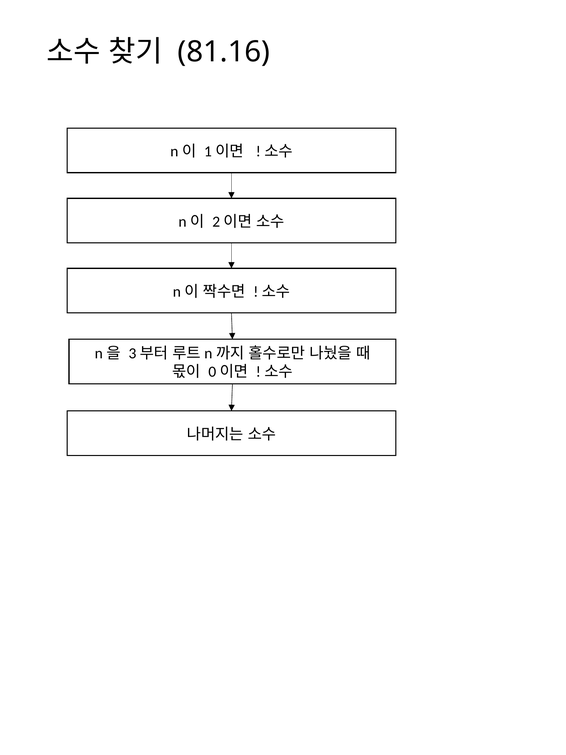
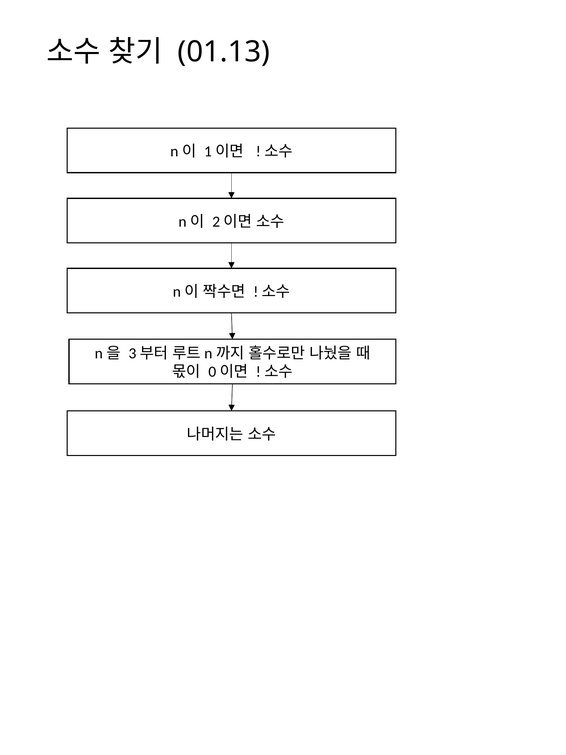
81.16: 81.16 -> 01.13
